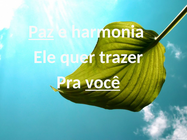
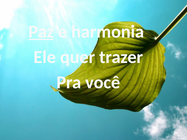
você underline: present -> none
